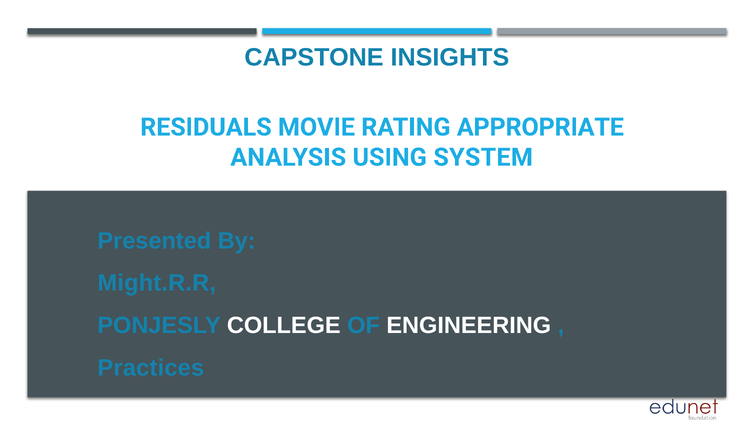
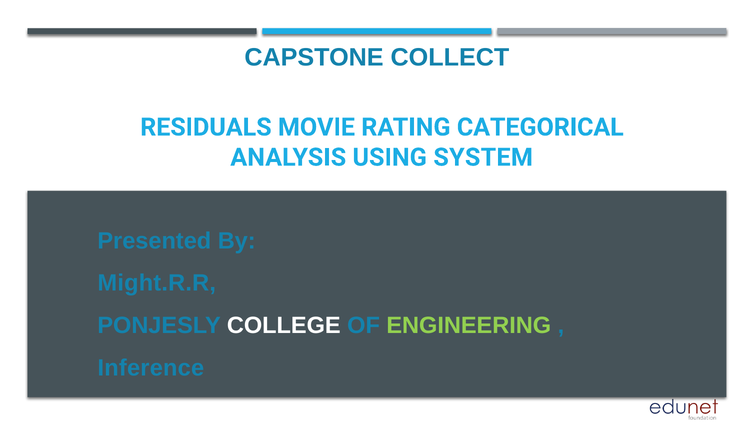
INSIGHTS: INSIGHTS -> COLLECT
APPROPRIATE: APPROPRIATE -> CATEGORICAL
ENGINEERING colour: white -> light green
Practices: Practices -> Inference
